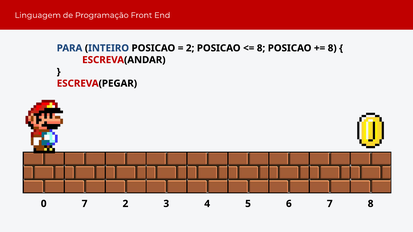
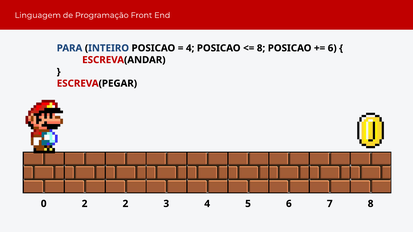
2 at (190, 48): 2 -> 4
8 at (332, 48): 8 -> 6
0 7: 7 -> 2
